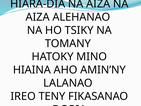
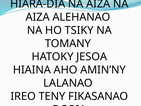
MINO: MINO -> JESOA
